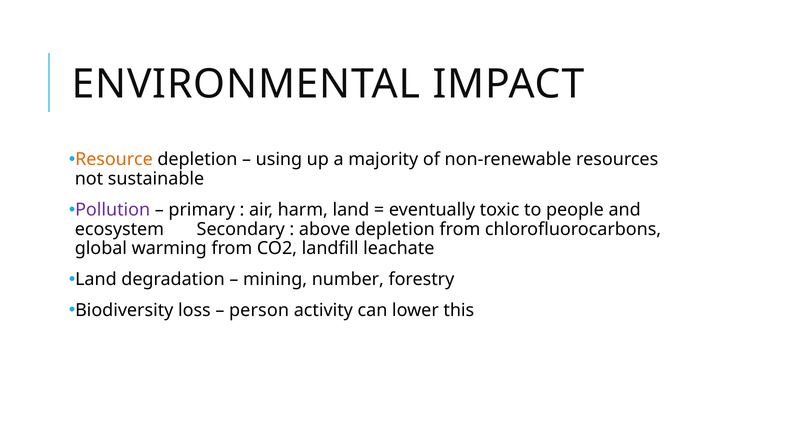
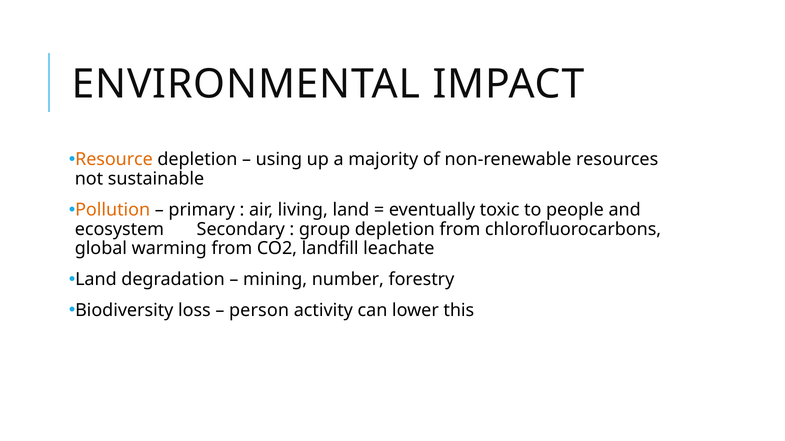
Pollution colour: purple -> orange
harm: harm -> living
above: above -> group
